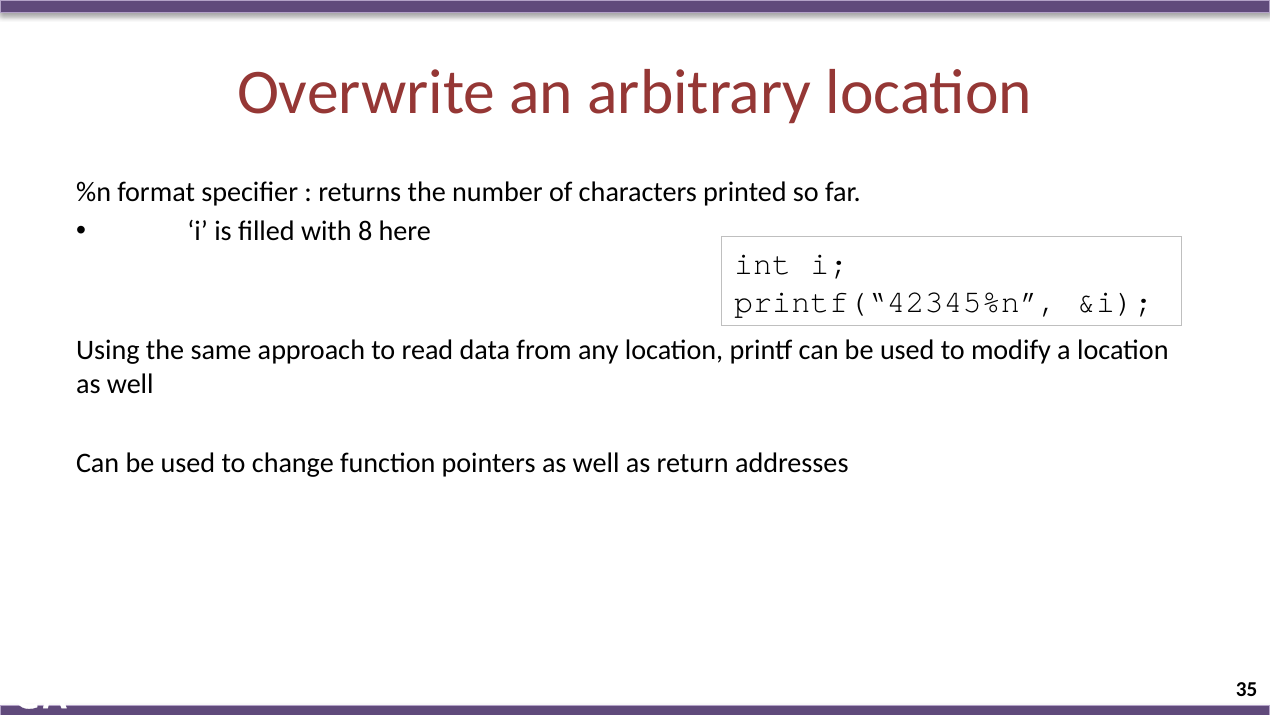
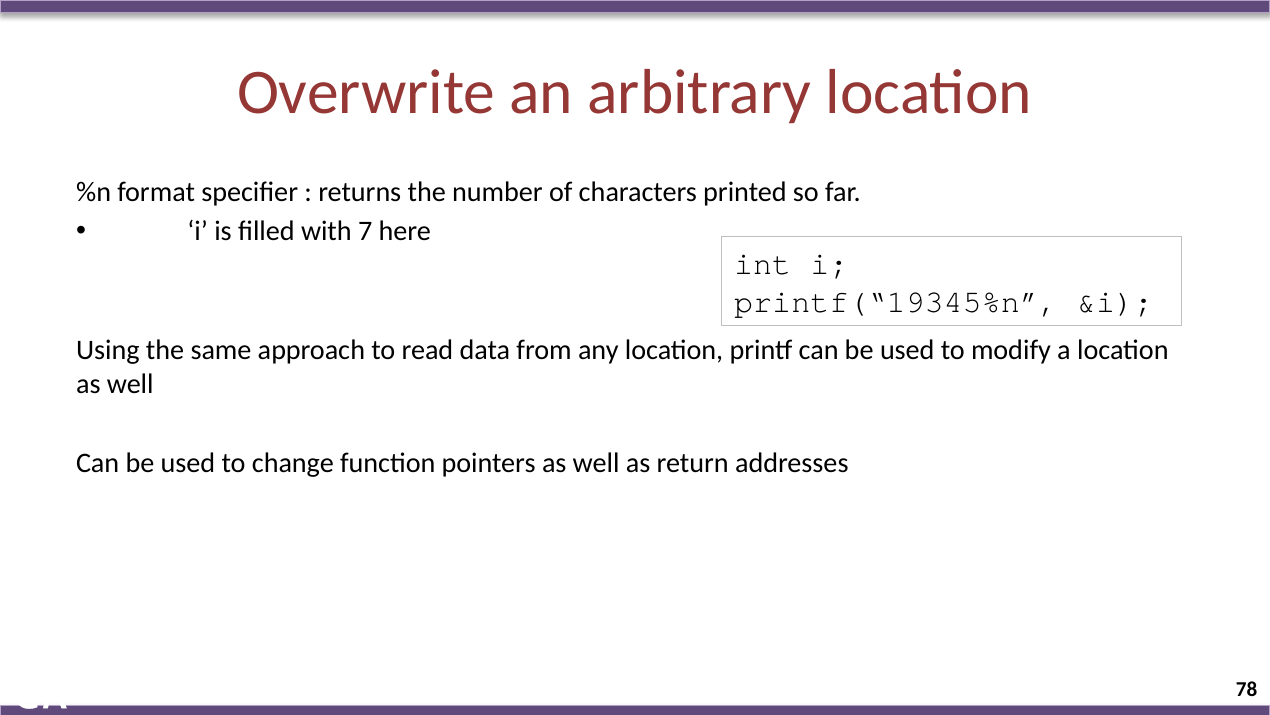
8: 8 -> 7
printf(“42345%n: printf(“42345%n -> printf(“19345%n
35: 35 -> 78
